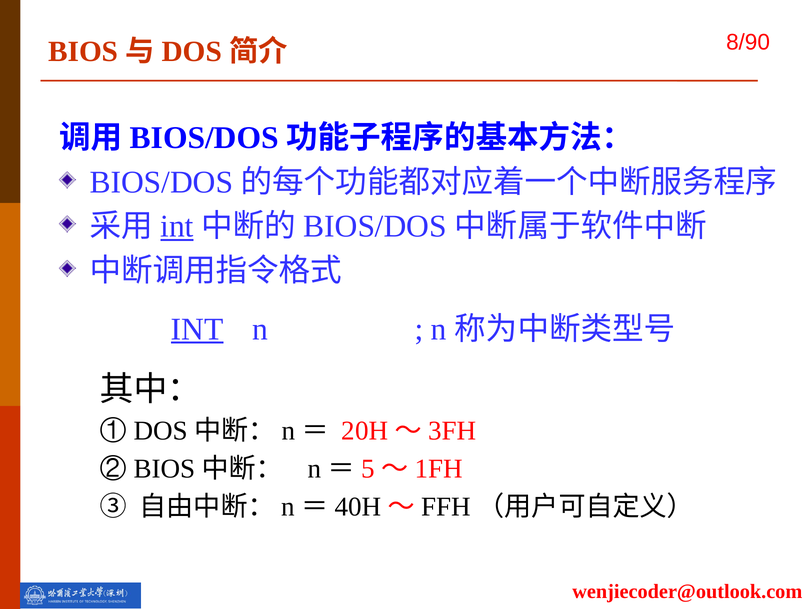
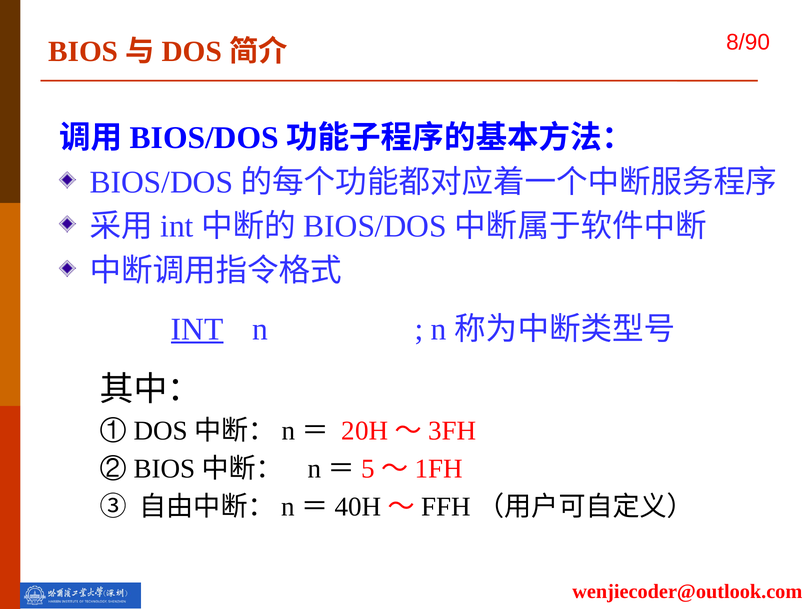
int at (177, 226) underline: present -> none
